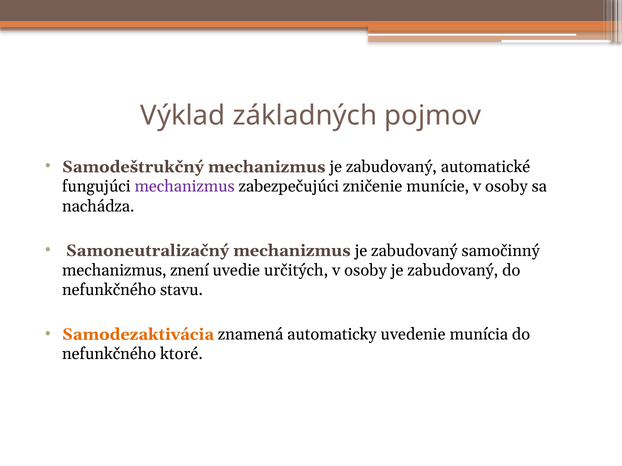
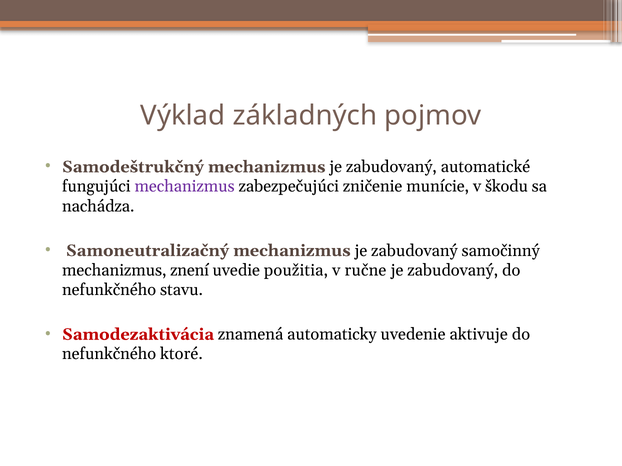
munície v osoby: osoby -> škodu
určitých: určitých -> použitia
osoby at (365, 271): osoby -> ručne
Samodezaktivácia colour: orange -> red
munícia: munícia -> aktivuje
